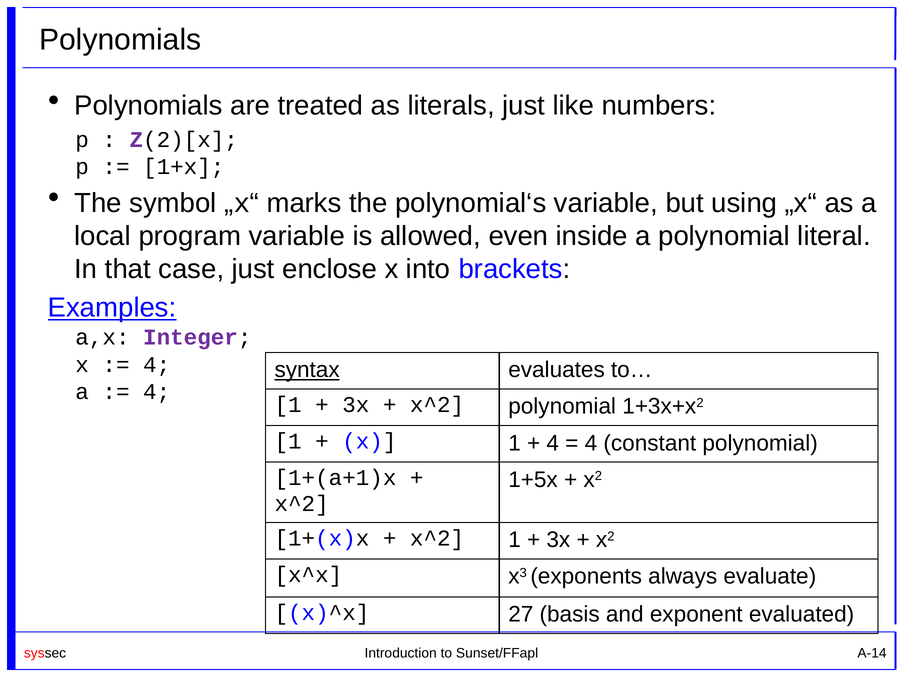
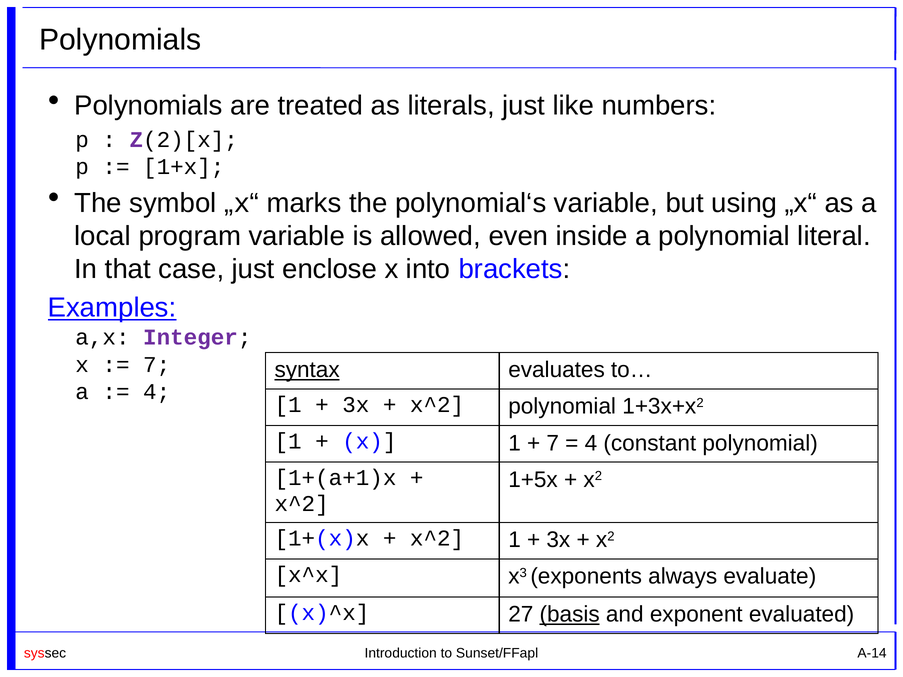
4 at (157, 365): 4 -> 7
4 at (553, 443): 4 -> 7
basis underline: none -> present
